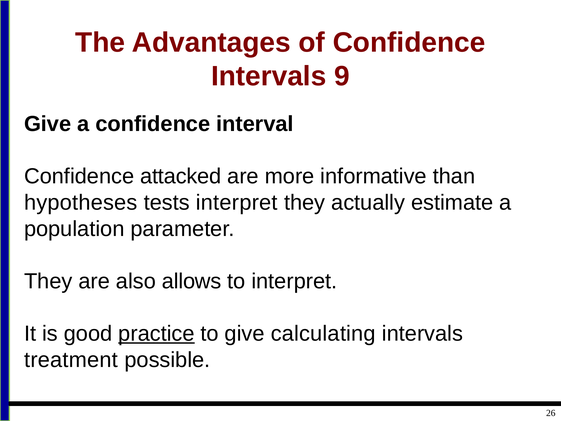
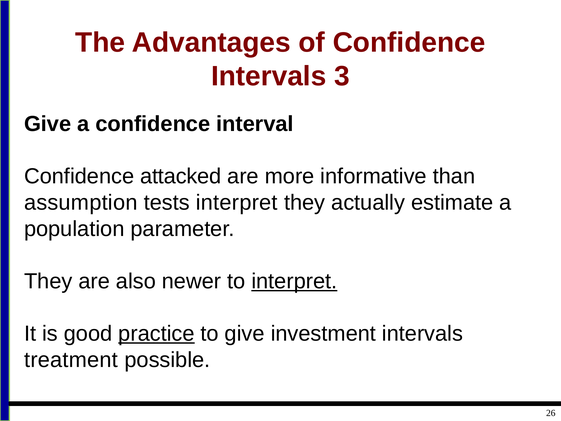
9: 9 -> 3
hypotheses: hypotheses -> assumption
allows: allows -> newer
interpret at (294, 281) underline: none -> present
calculating: calculating -> investment
